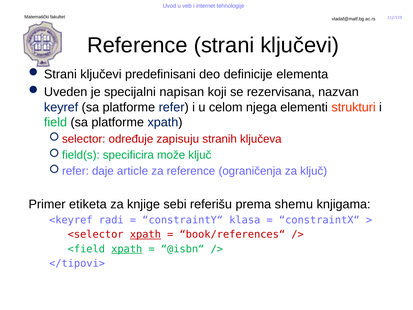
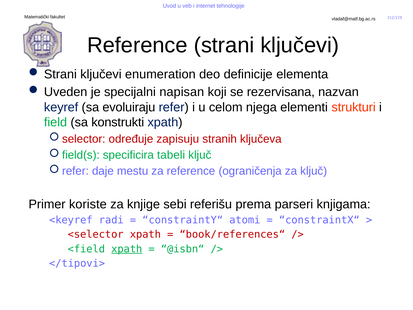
predefinisani: predefinisani -> enumeration
keyref sa platforme: platforme -> evoluiraju
field sa platforme: platforme -> konstrukti
može: može -> tabeli
article: article -> mestu
etiketa: etiketa -> koriste
shemu: shemu -> parseri
klasa: klasa -> atomi
xpath at (145, 234) underline: present -> none
